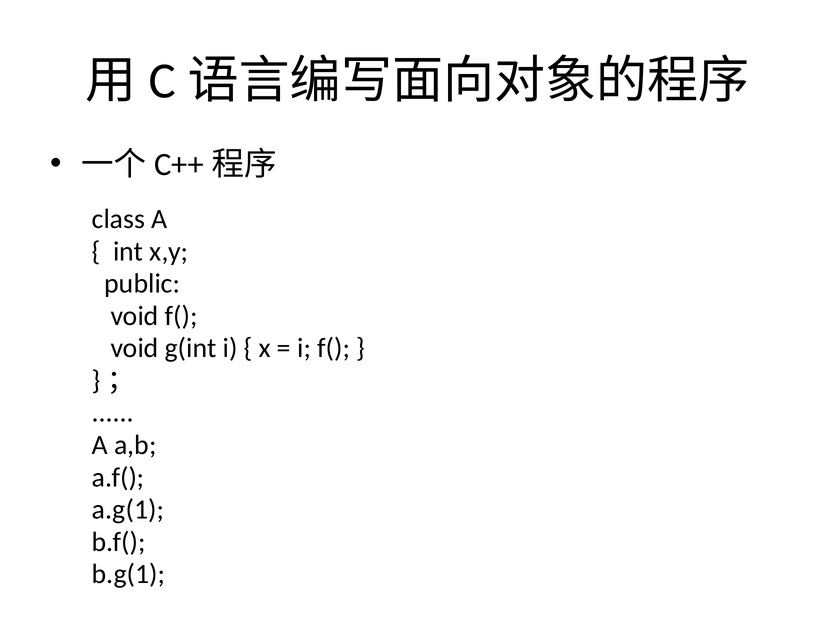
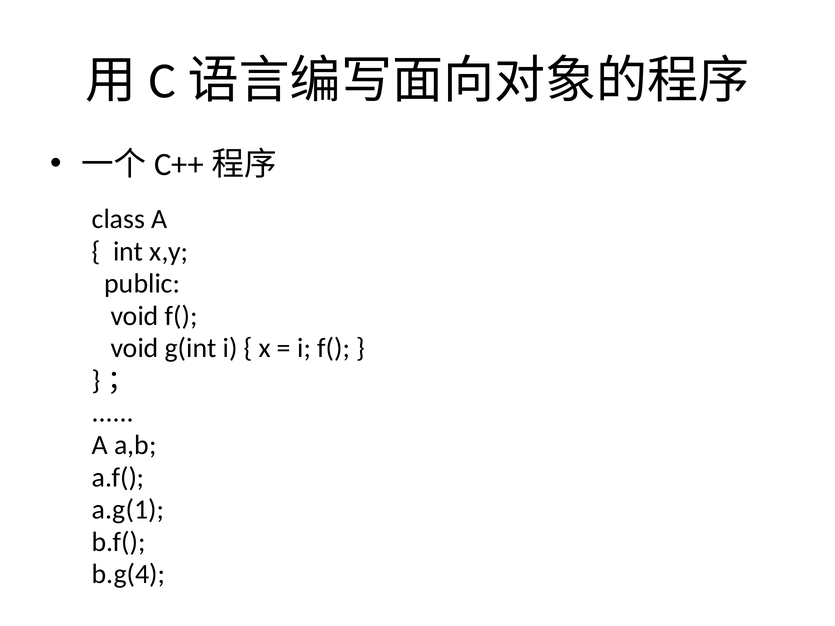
b.g(1: b.g(1 -> b.g(4
